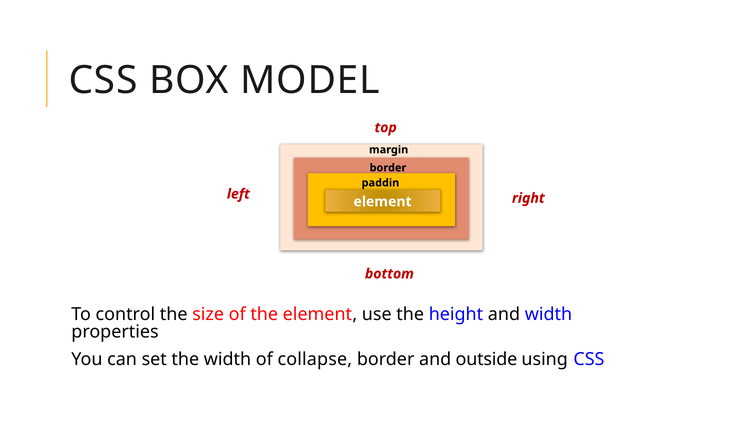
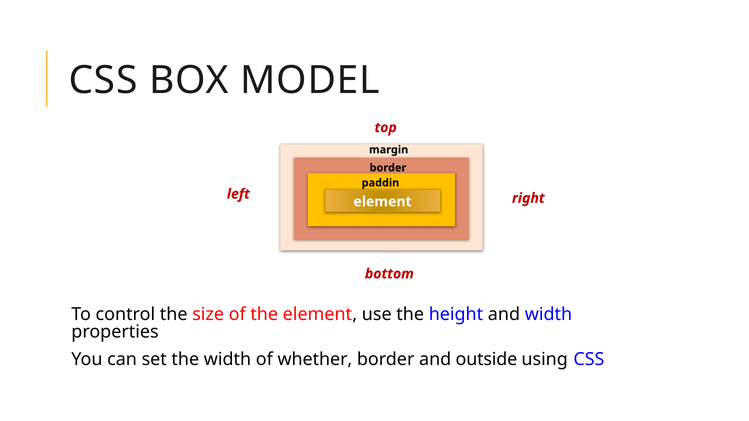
collapse: collapse -> whether
